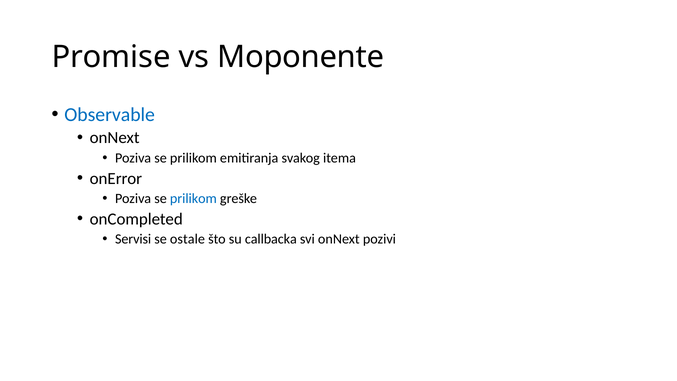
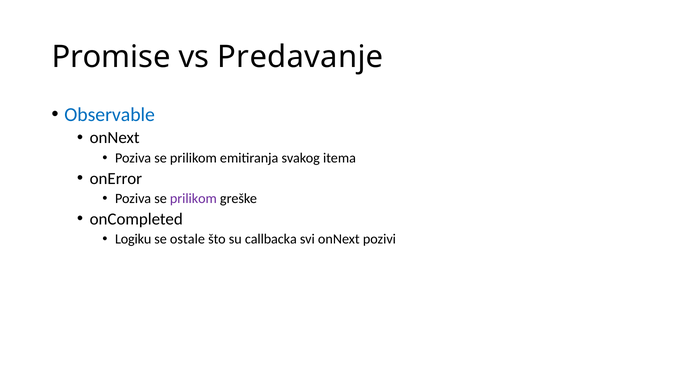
Moponente: Moponente -> Predavanje
prilikom at (193, 199) colour: blue -> purple
Servisi: Servisi -> Logiku
